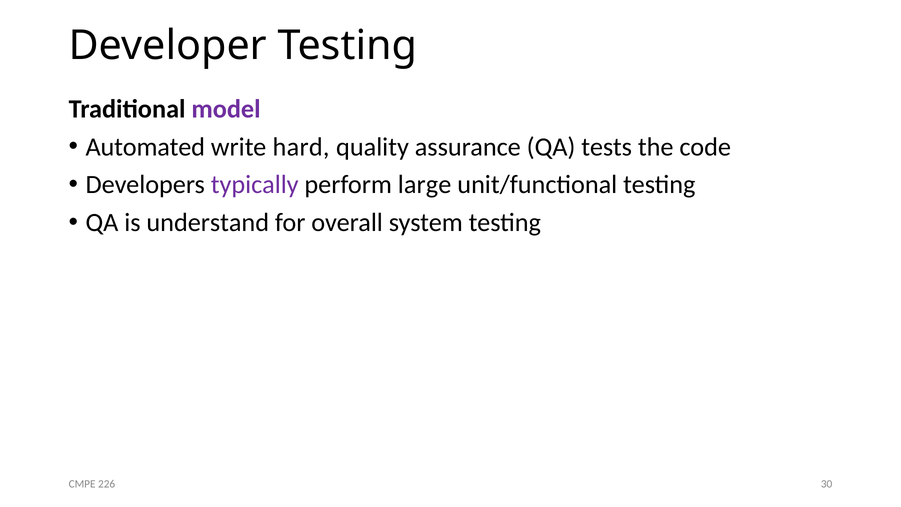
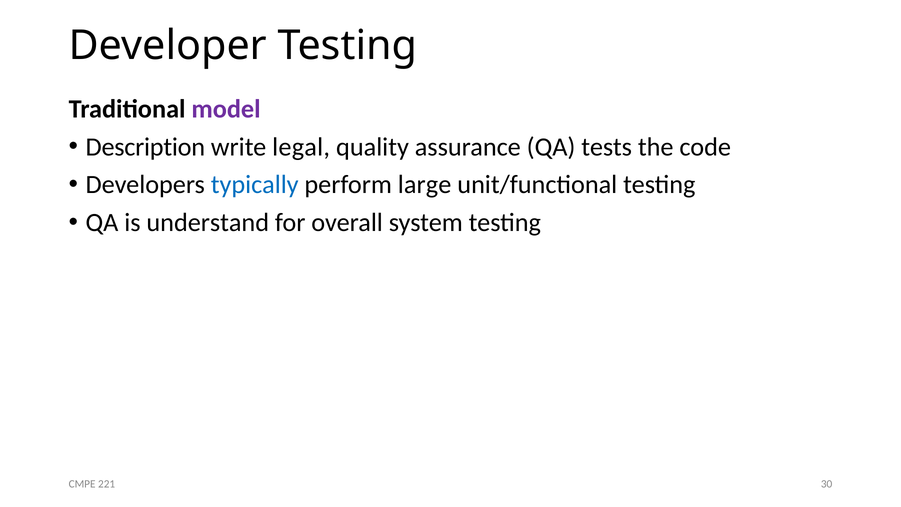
Automated: Automated -> Description
hard: hard -> legal
typically colour: purple -> blue
226: 226 -> 221
